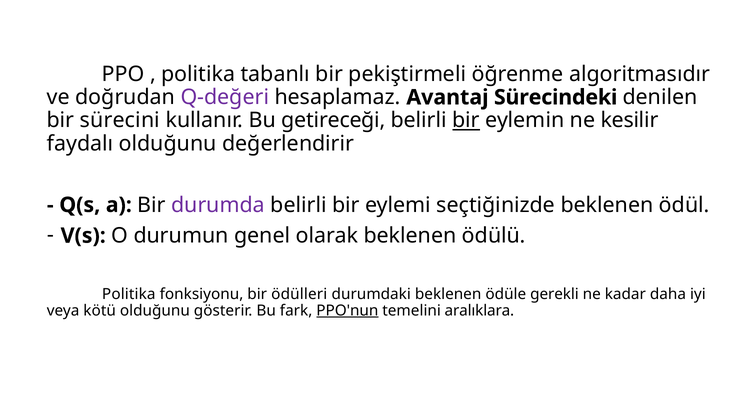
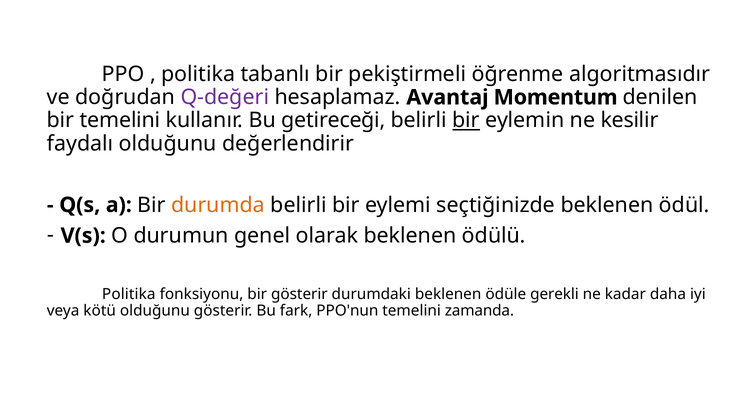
Sürecindeki: Sürecindeki -> Momentum
bir sürecini: sürecini -> temelini
durumda colour: purple -> orange
bir ödülleri: ödülleri -> gösterir
PPO'nun underline: present -> none
aralıklara: aralıklara -> zamanda
